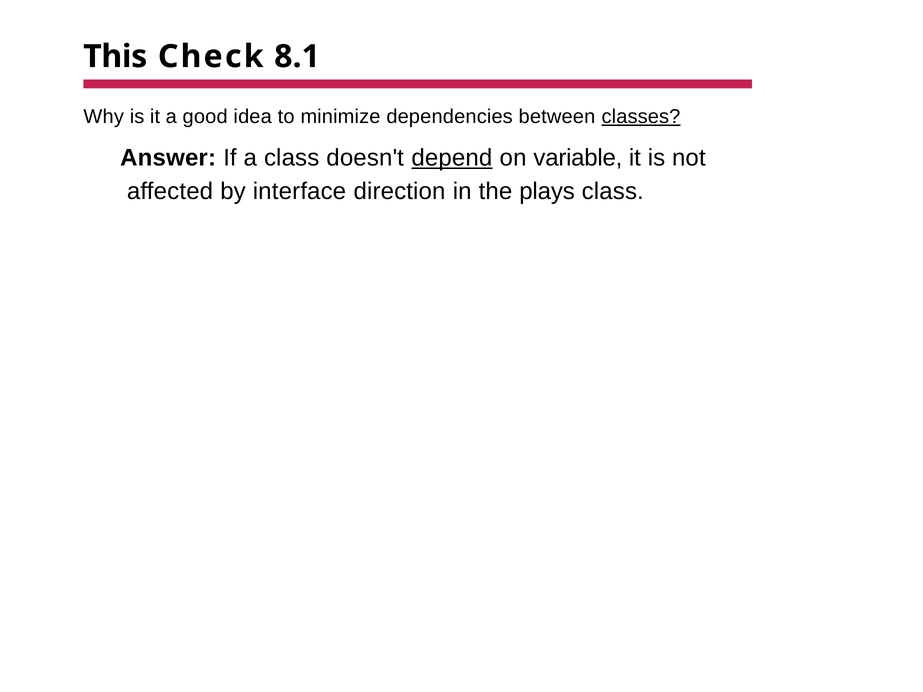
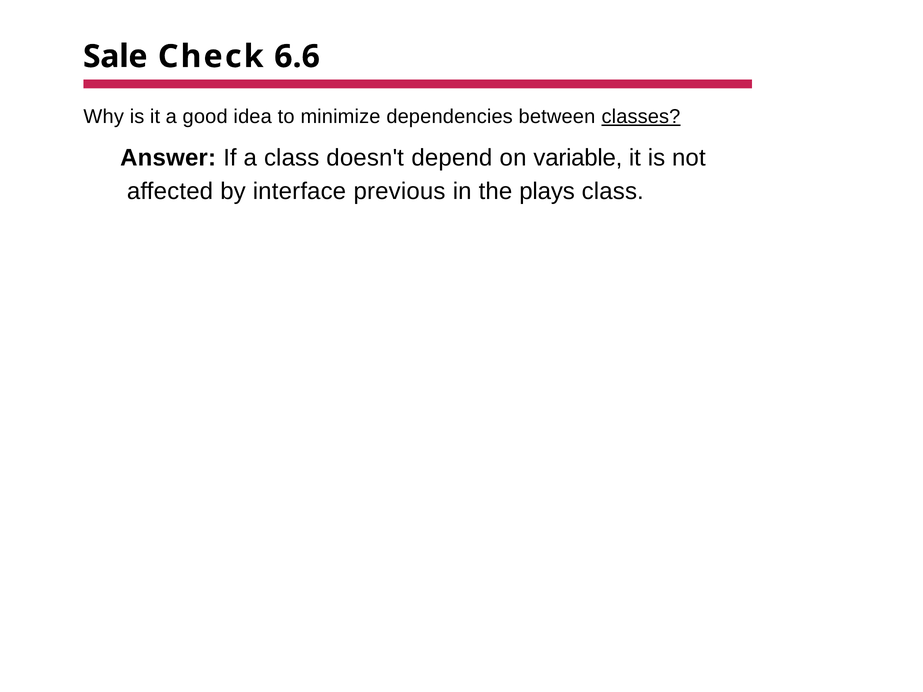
This: This -> Sale
8.1: 8.1 -> 6.6
depend underline: present -> none
direction: direction -> previous
